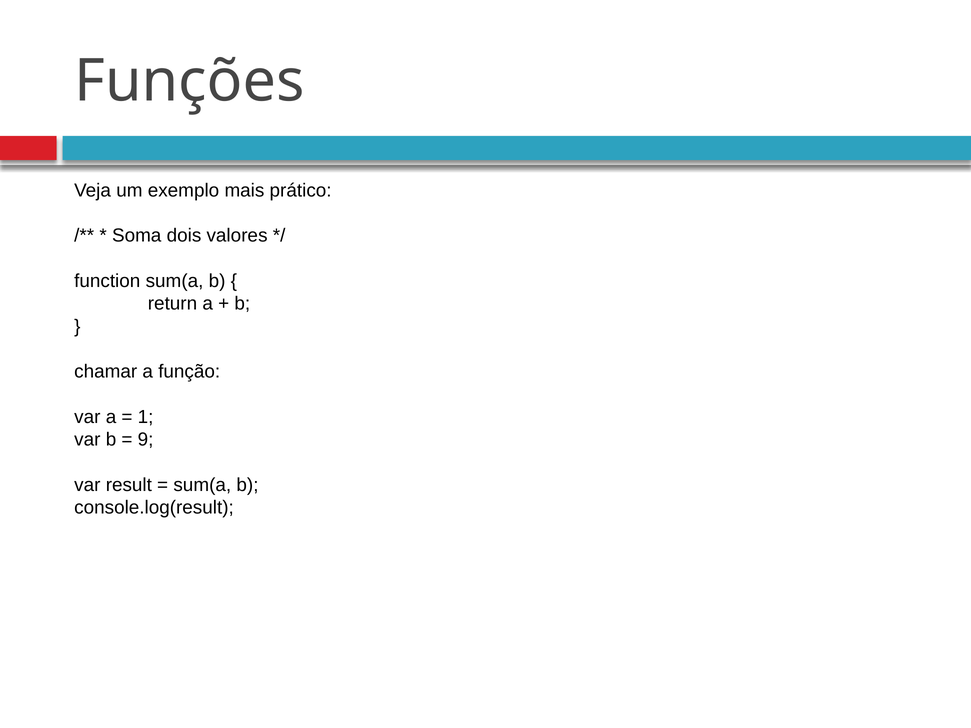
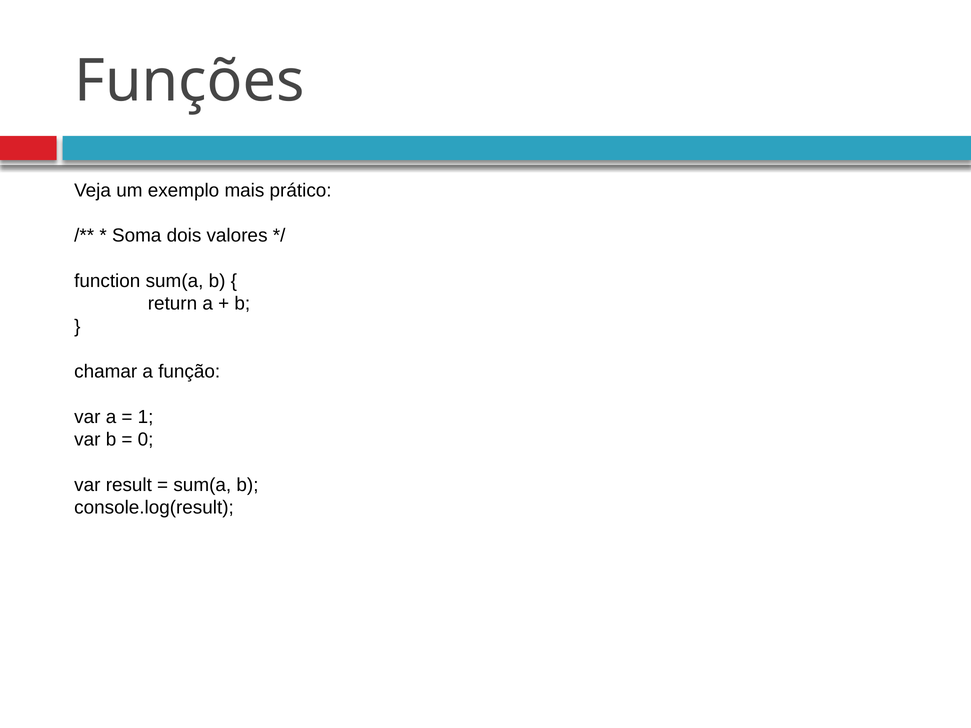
9: 9 -> 0
